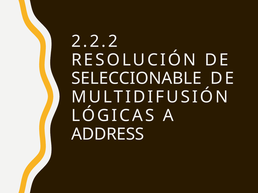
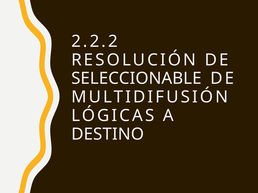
ADDRESS: ADDRESS -> DESTINO
